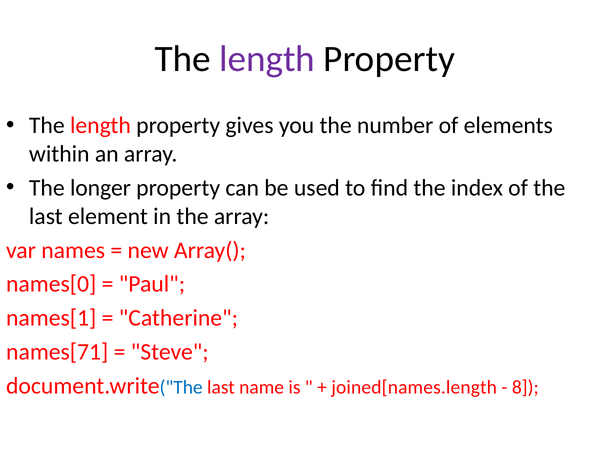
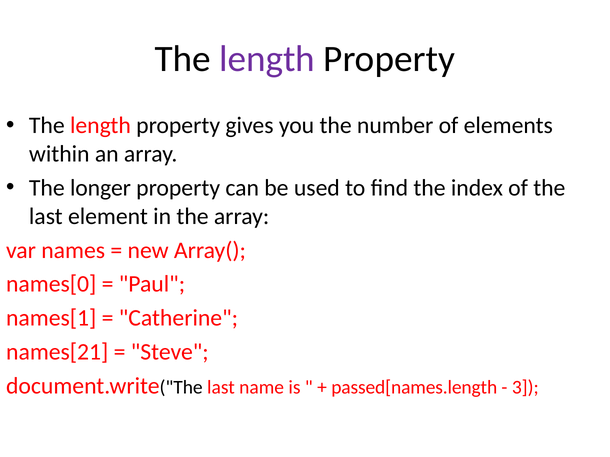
names[71: names[71 -> names[21
The at (181, 388) colour: blue -> black
joined[names.length: joined[names.length -> passed[names.length
8: 8 -> 3
